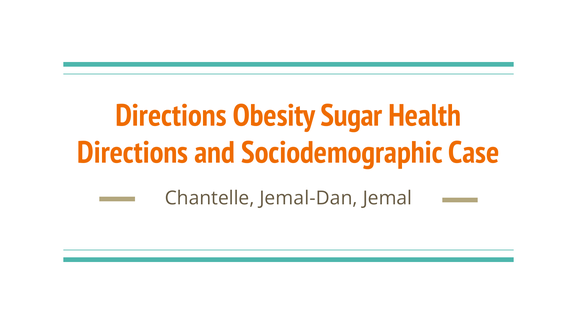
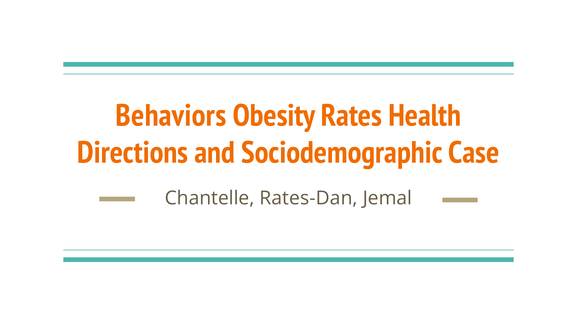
Directions at (171, 116): Directions -> Behaviors
Sugar: Sugar -> Rates
Jemal-Dan: Jemal-Dan -> Rates-Dan
